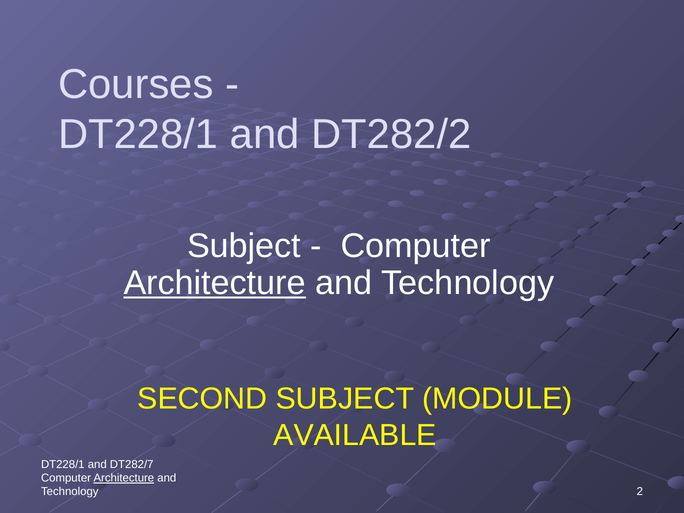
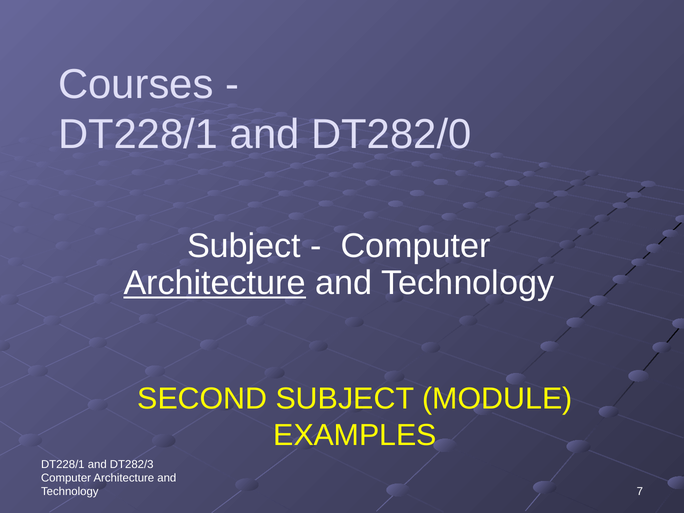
DT282/2: DT282/2 -> DT282/0
AVAILABLE: AVAILABLE -> EXAMPLES
DT282/7: DT282/7 -> DT282/3
Architecture at (124, 478) underline: present -> none
2: 2 -> 7
